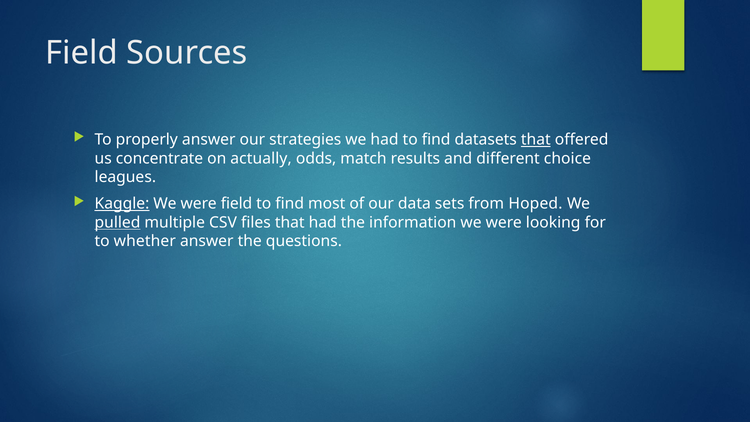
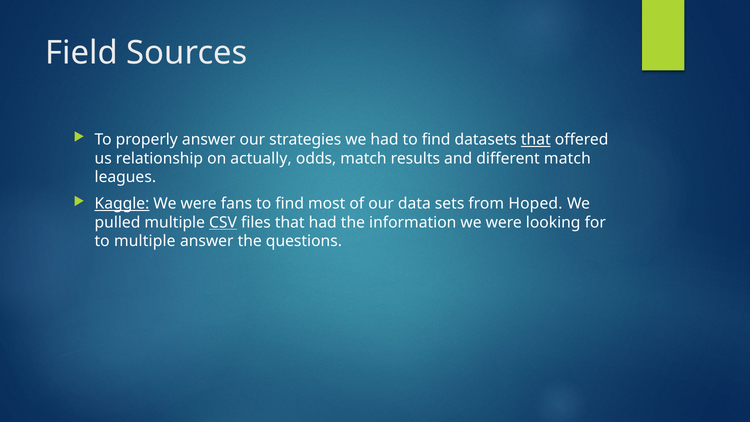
concentrate: concentrate -> relationship
different choice: choice -> match
were field: field -> fans
pulled underline: present -> none
CSV underline: none -> present
to whether: whether -> multiple
